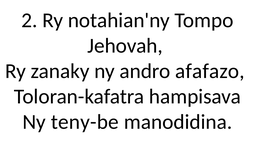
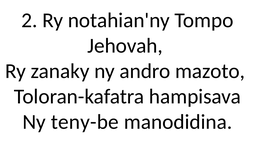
afafazo: afafazo -> mazoto
